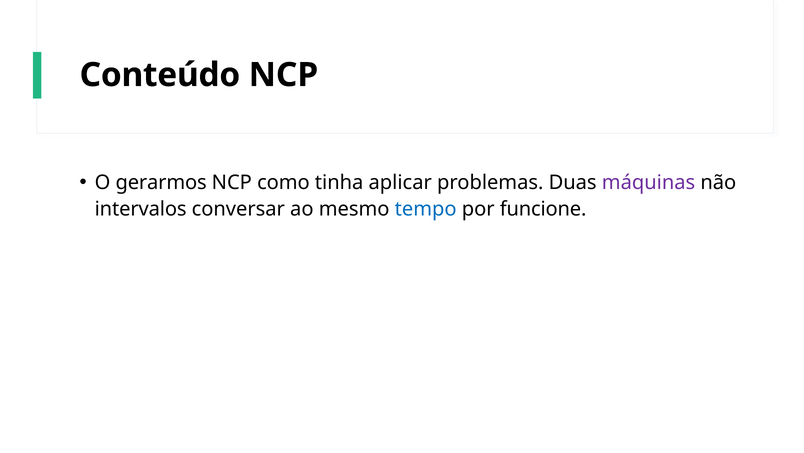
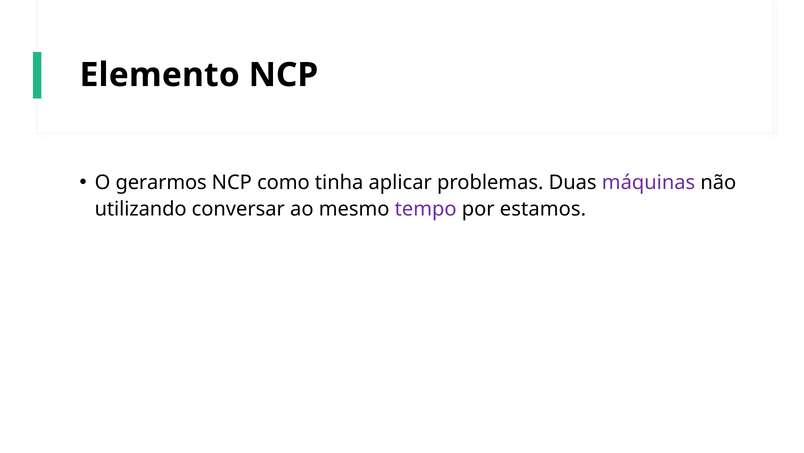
Conteúdo: Conteúdo -> Elemento
intervalos: intervalos -> utilizando
tempo colour: blue -> purple
funcione: funcione -> estamos
